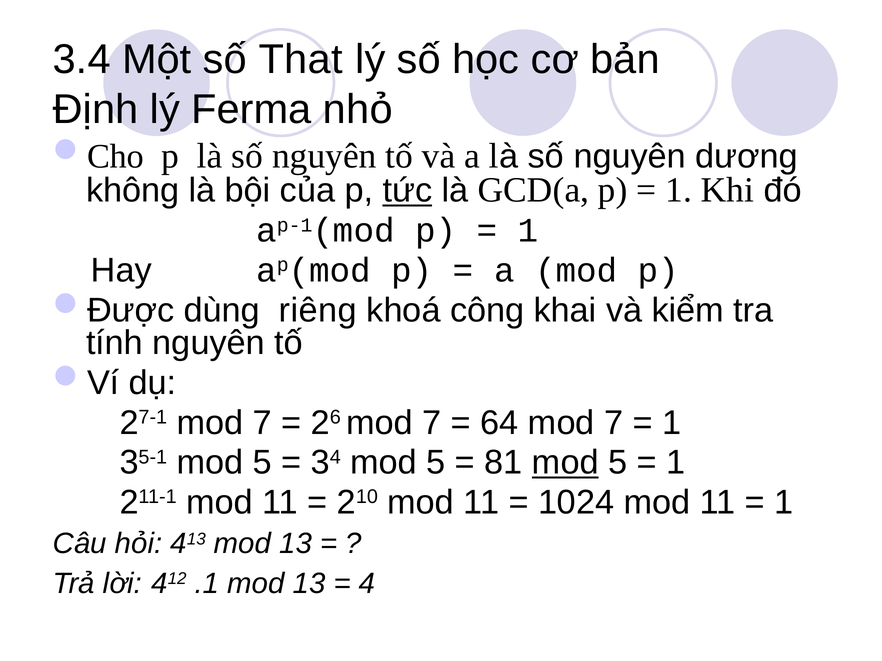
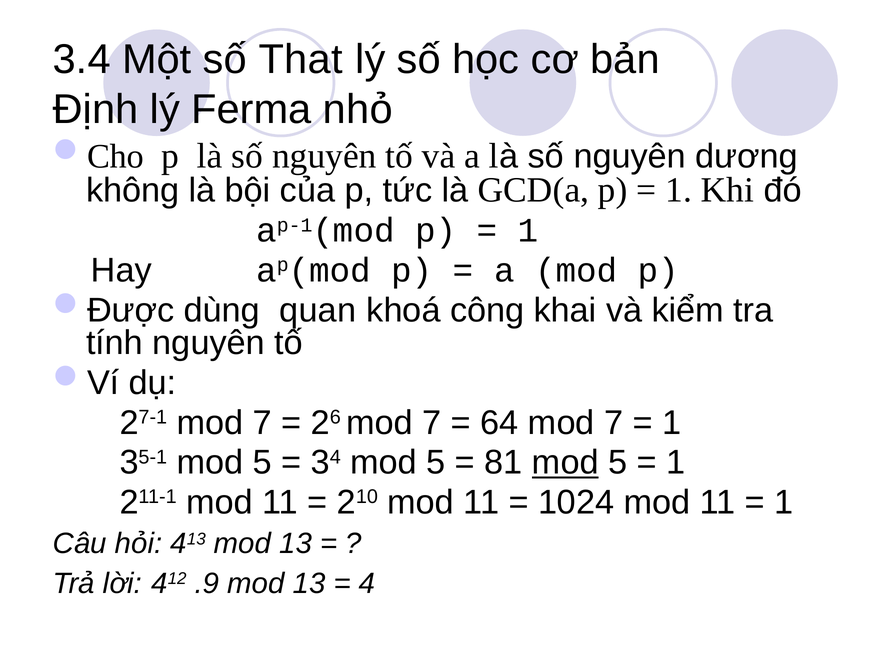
tức underline: present -> none
riêng: riêng -> quan
.1: .1 -> .9
